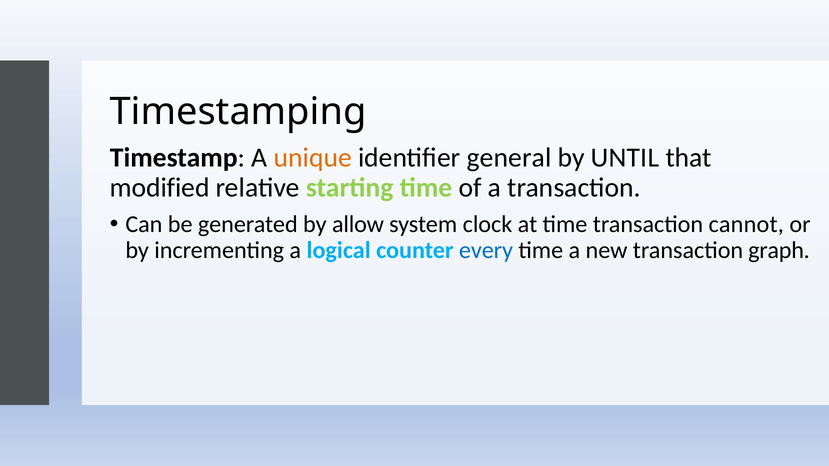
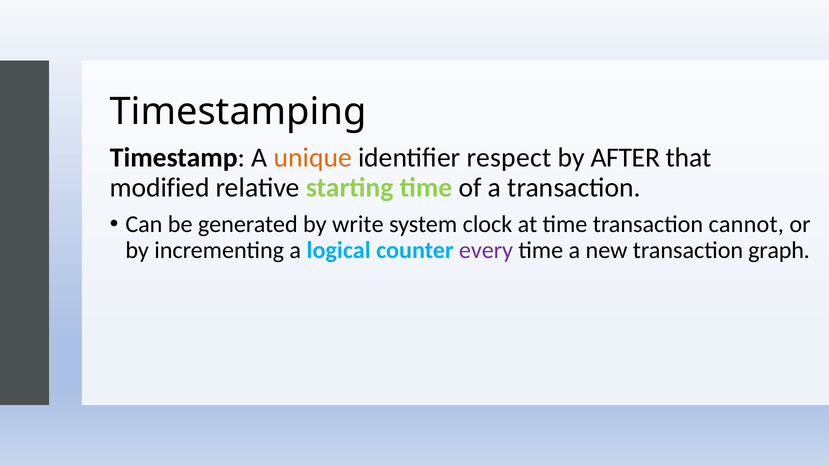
general: general -> respect
UNTIL: UNTIL -> AFTER
allow: allow -> write
every colour: blue -> purple
